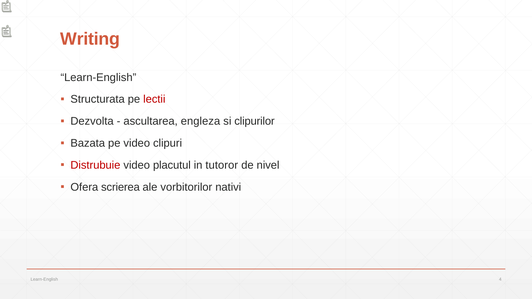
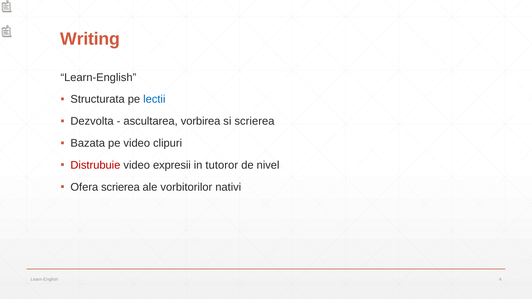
lectii colour: red -> blue
engleza: engleza -> vorbirea
si clipurilor: clipurilor -> scrierea
placutul: placutul -> expresii
